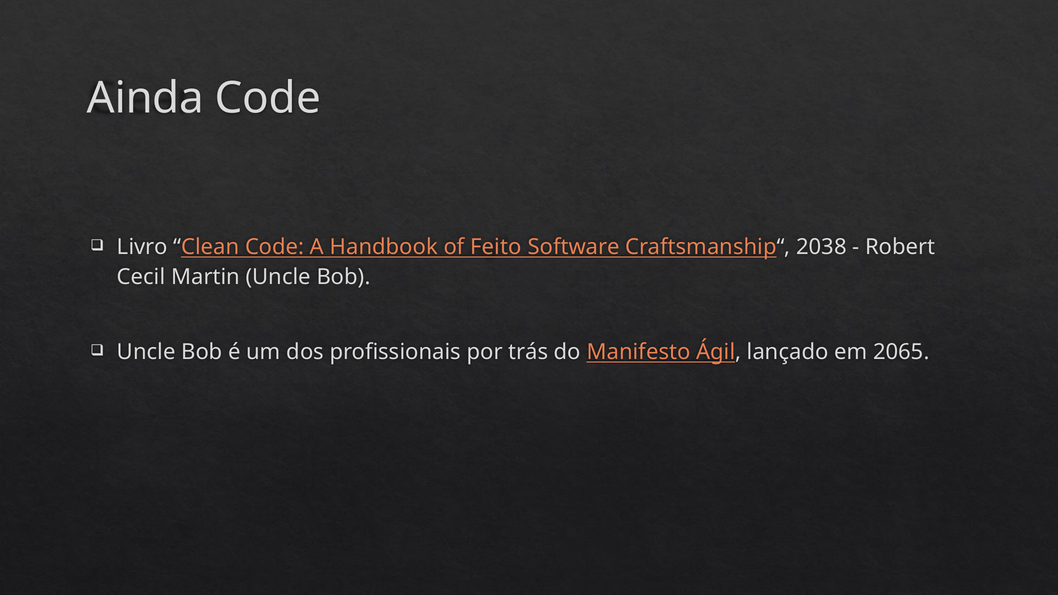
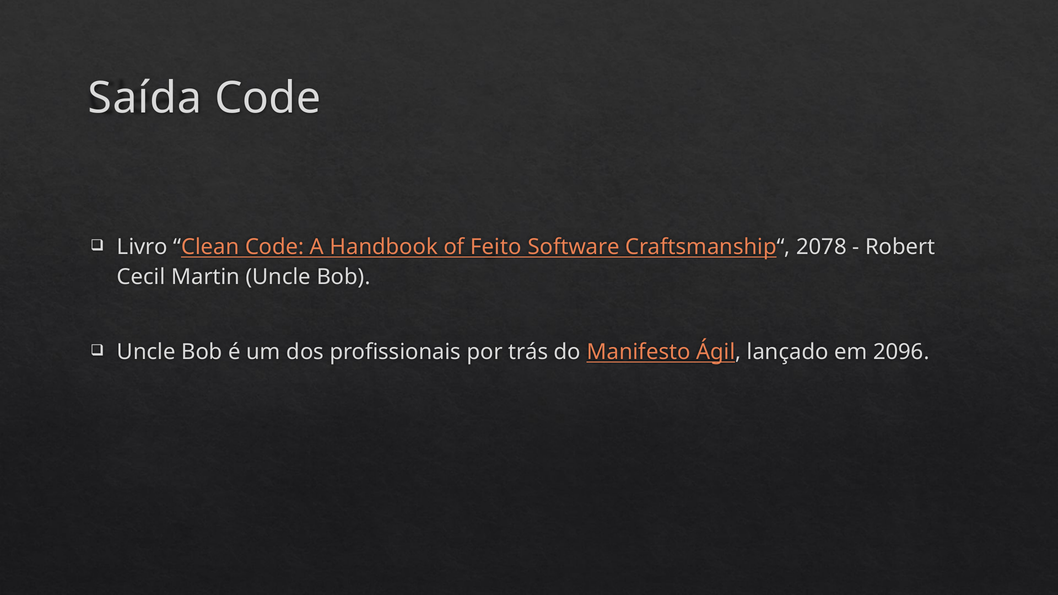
Ainda: Ainda -> Saída
2038: 2038 -> 2078
2065: 2065 -> 2096
